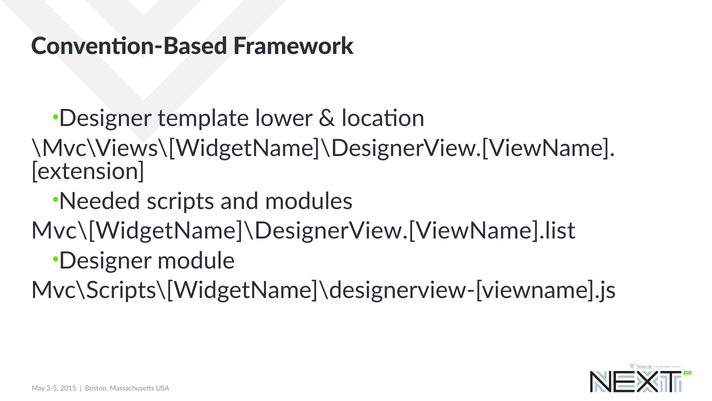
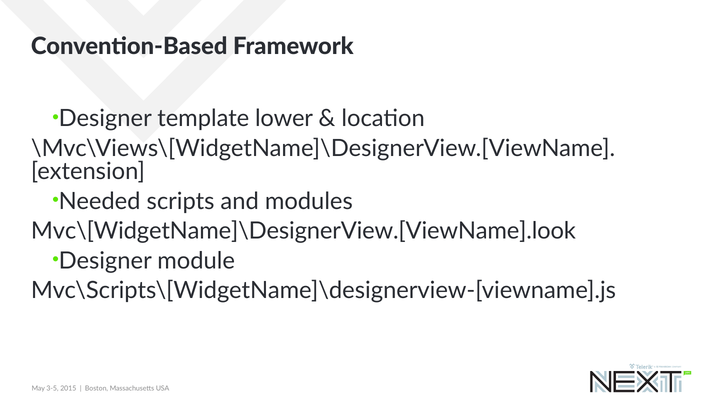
Mvc\[WidgetName]\DesignerView.[ViewName].list: Mvc\[WidgetName]\DesignerView.[ViewName].list -> Mvc\[WidgetName]\DesignerView.[ViewName].look
